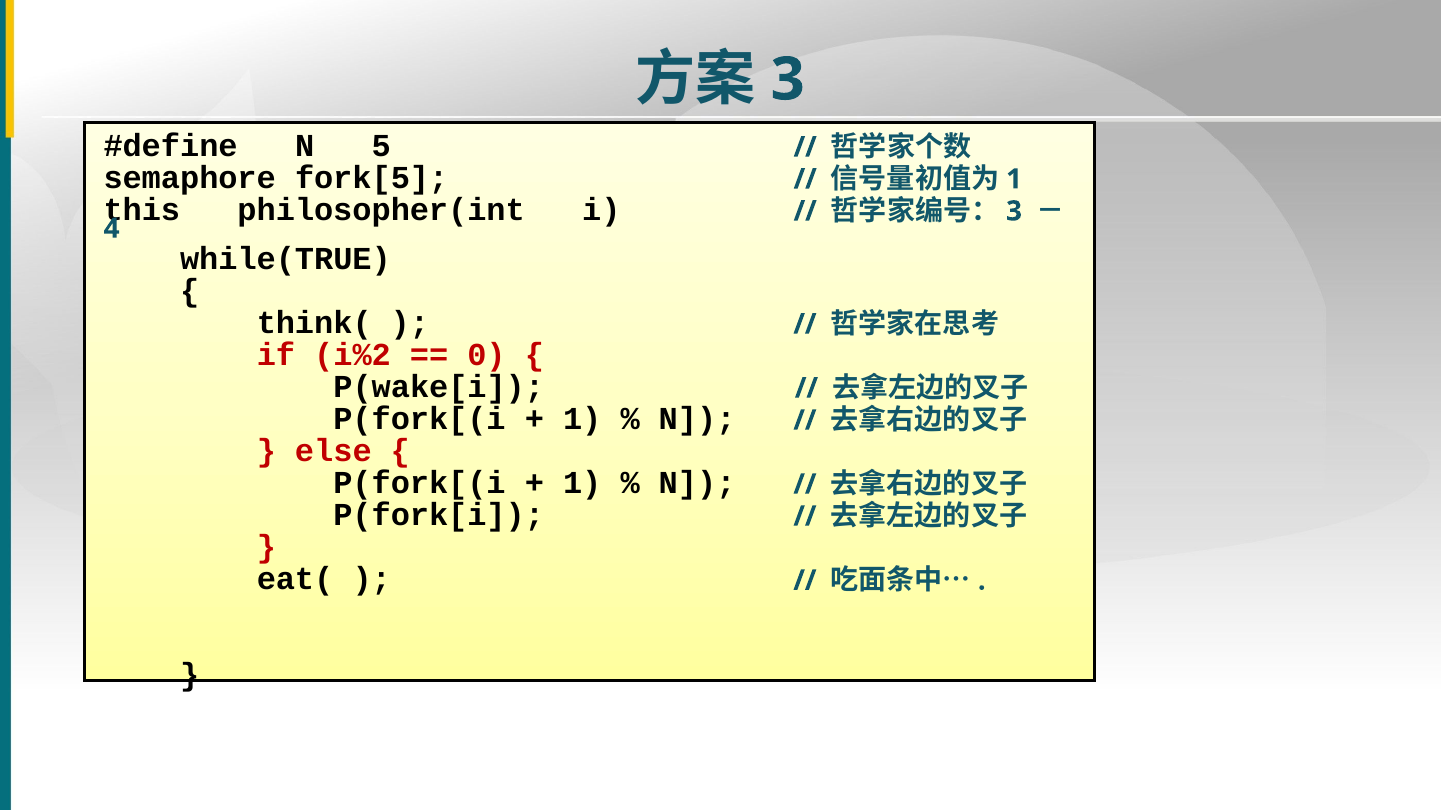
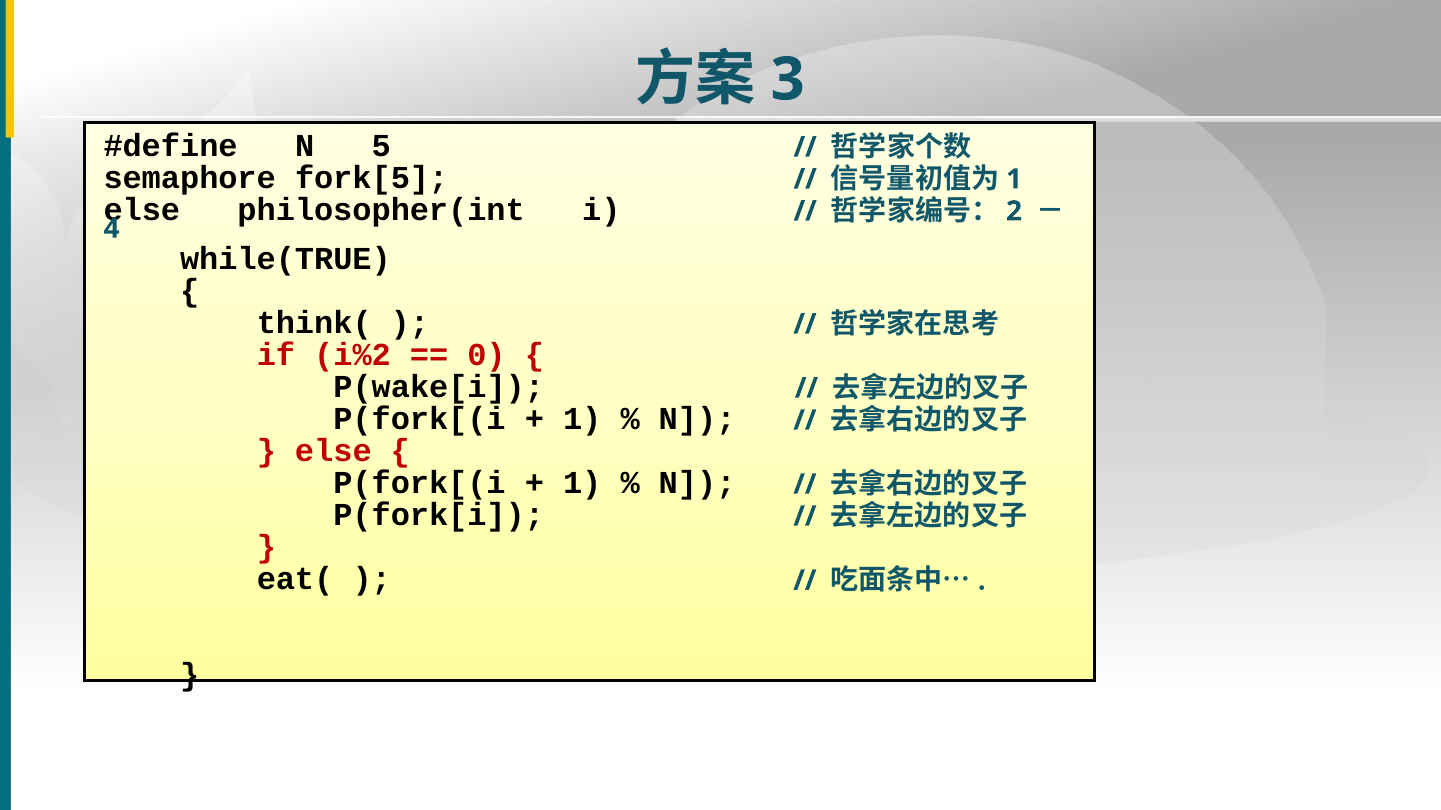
this at (142, 210): this -> else
3 at (1014, 211): 3 -> 2
